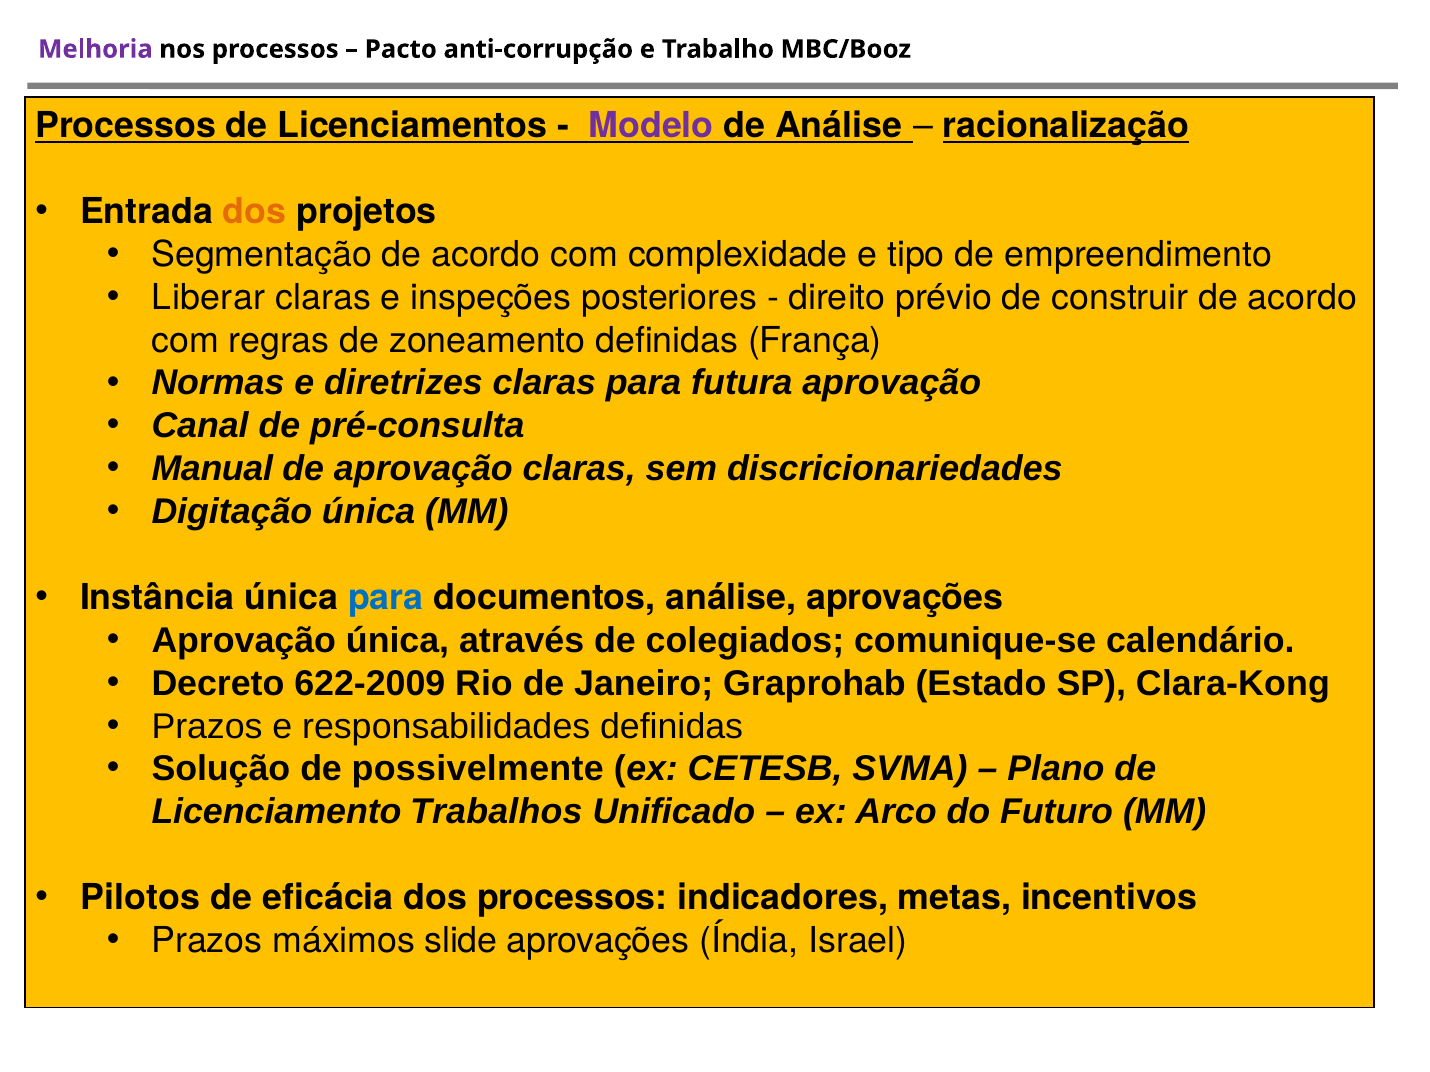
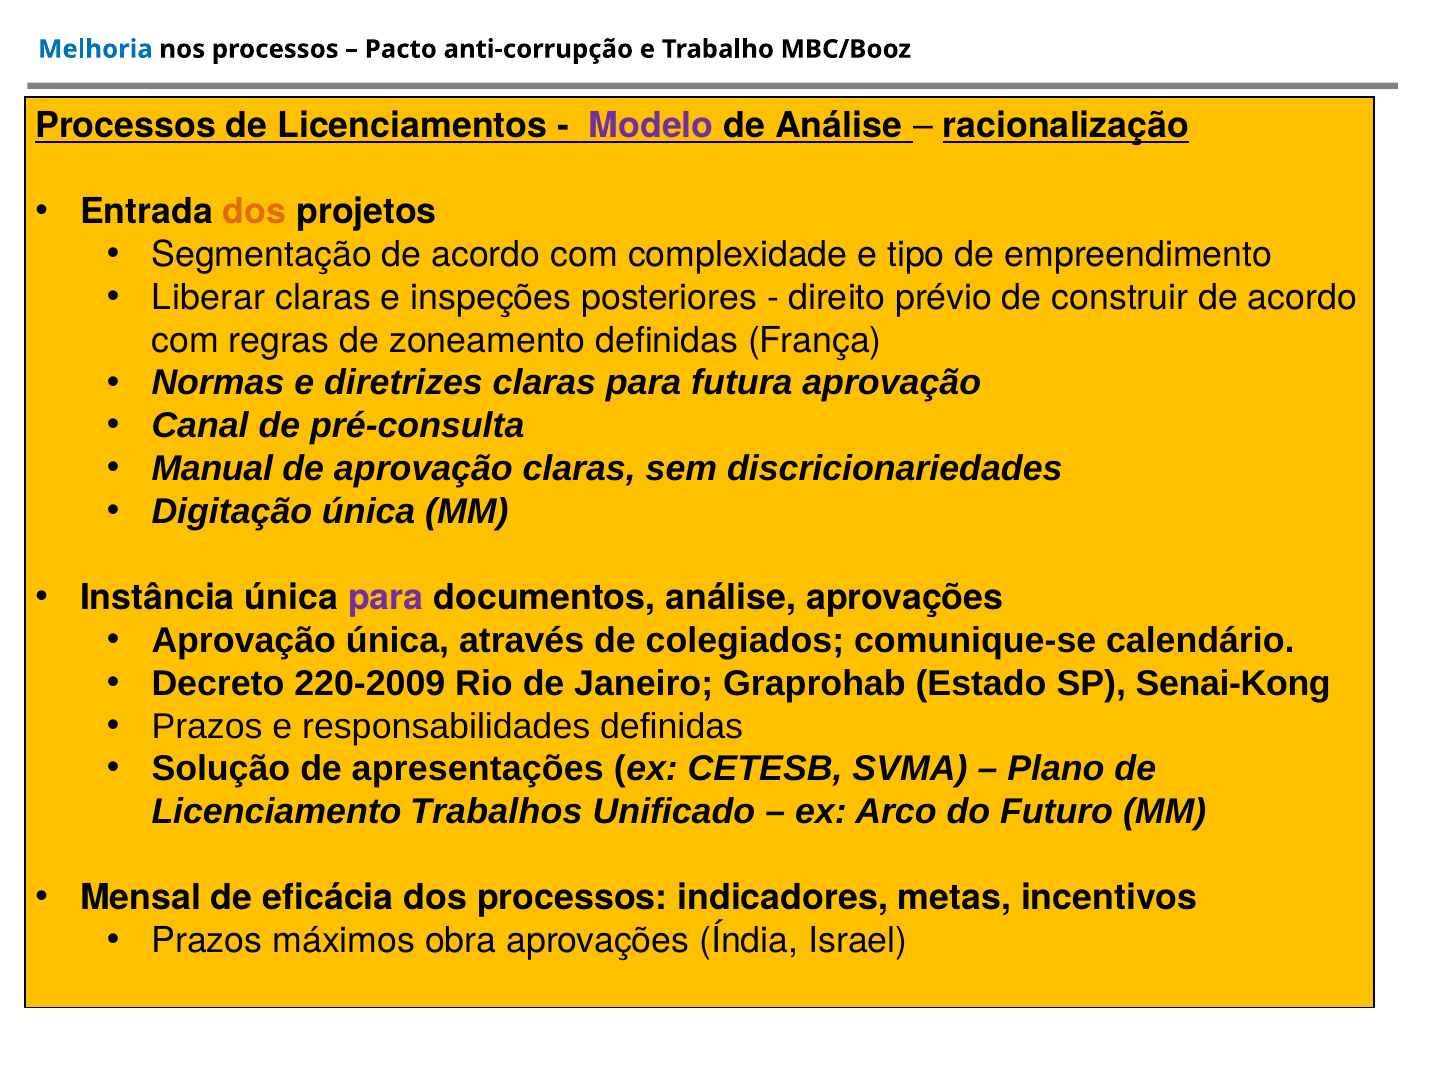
Melhoria colour: purple -> blue
para at (386, 598) colour: blue -> purple
622-2009: 622-2009 -> 220-2009
Clara-Kong: Clara-Kong -> Senai-Kong
possivelmente: possivelmente -> apresentações
Pilotos: Pilotos -> Mensal
slide: slide -> obra
